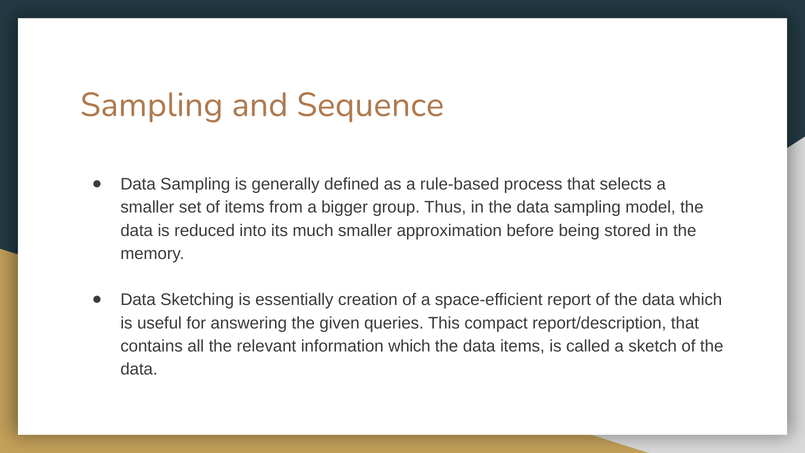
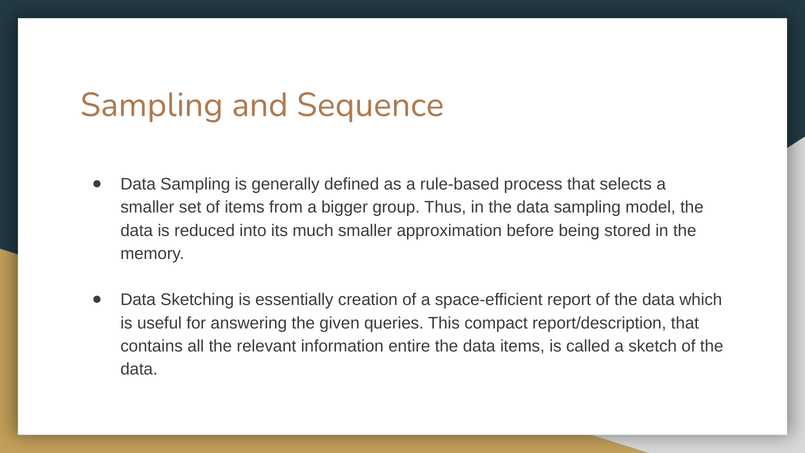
information which: which -> entire
